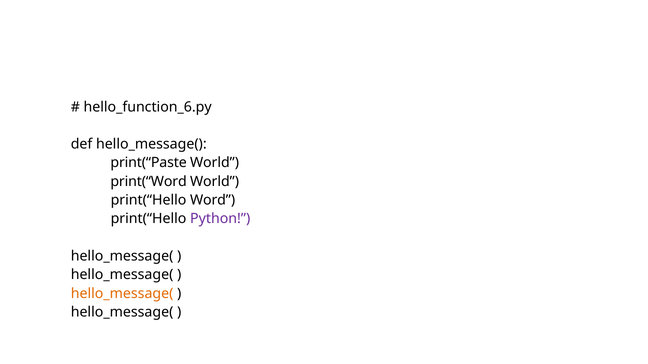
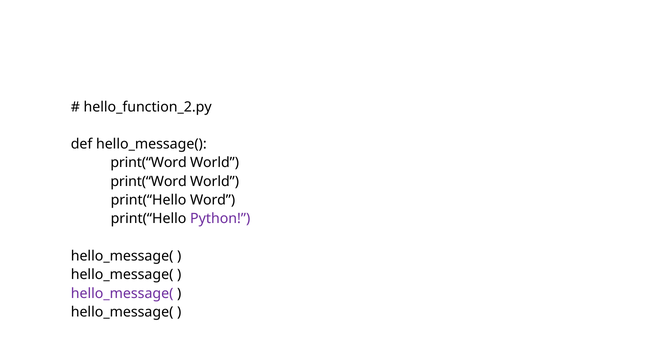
hello_function_6.py: hello_function_6.py -> hello_function_2.py
print(“Paste at (149, 163): print(“Paste -> print(“Word
hello_message( at (122, 294) colour: orange -> purple
